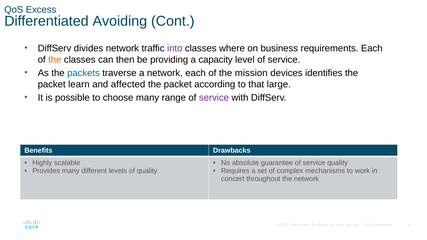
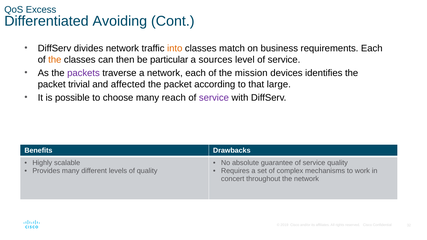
into colour: purple -> orange
where: where -> match
providing: providing -> particular
capacity: capacity -> sources
packets colour: blue -> purple
learn: learn -> trivial
range: range -> reach
